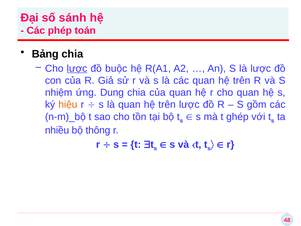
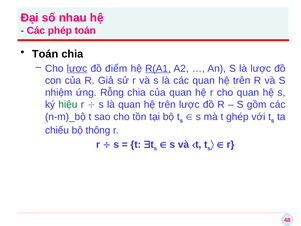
sánh: sánh -> nhau
Bảng at (45, 54): Bảng -> Toán
buộc: buộc -> điểm
R(A1 underline: none -> present
Dung: Dung -> Rỗng
hiệu colour: orange -> green
nhiều: nhiều -> chiếu
